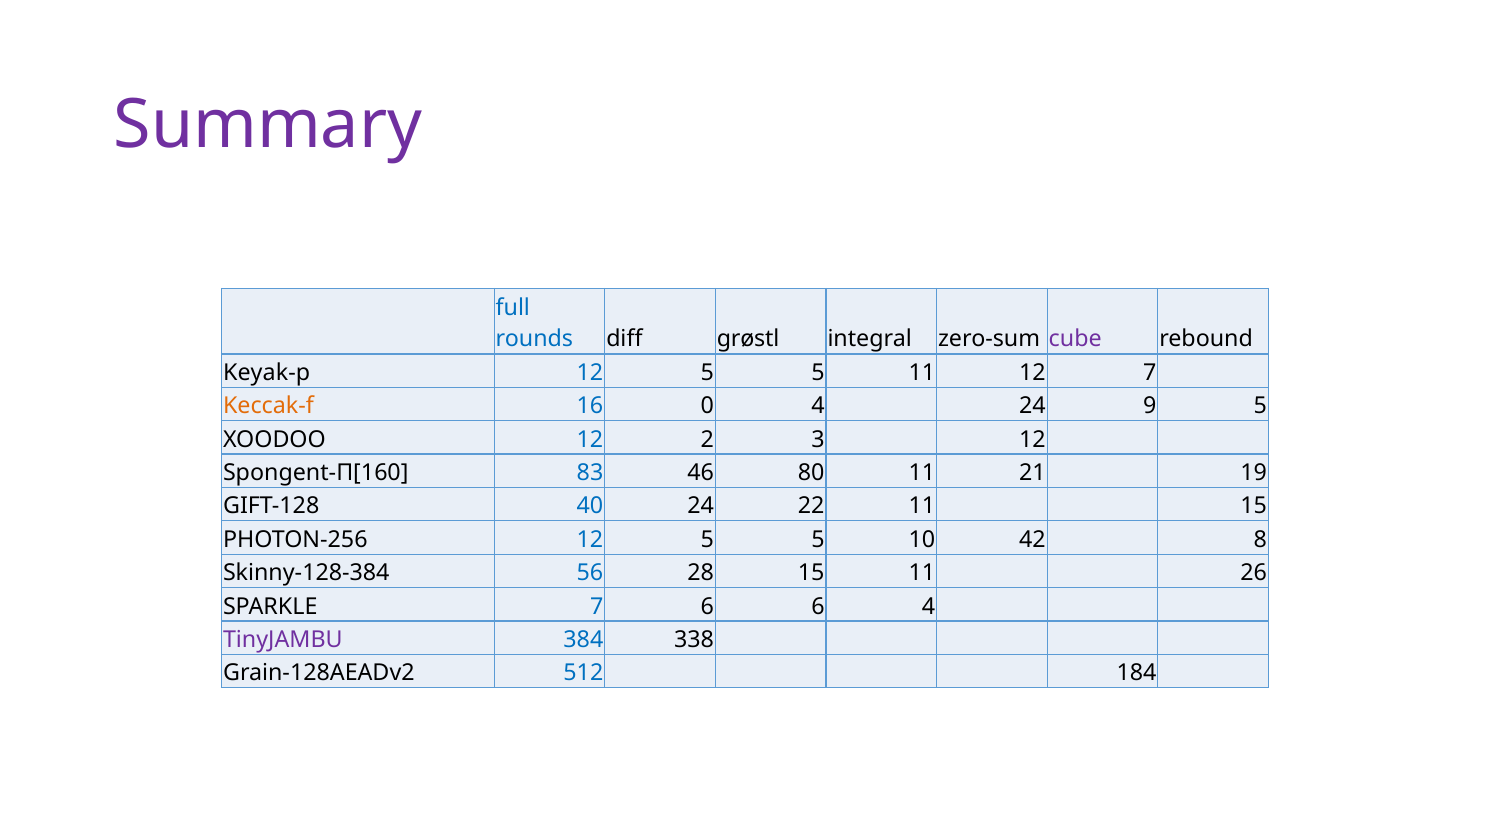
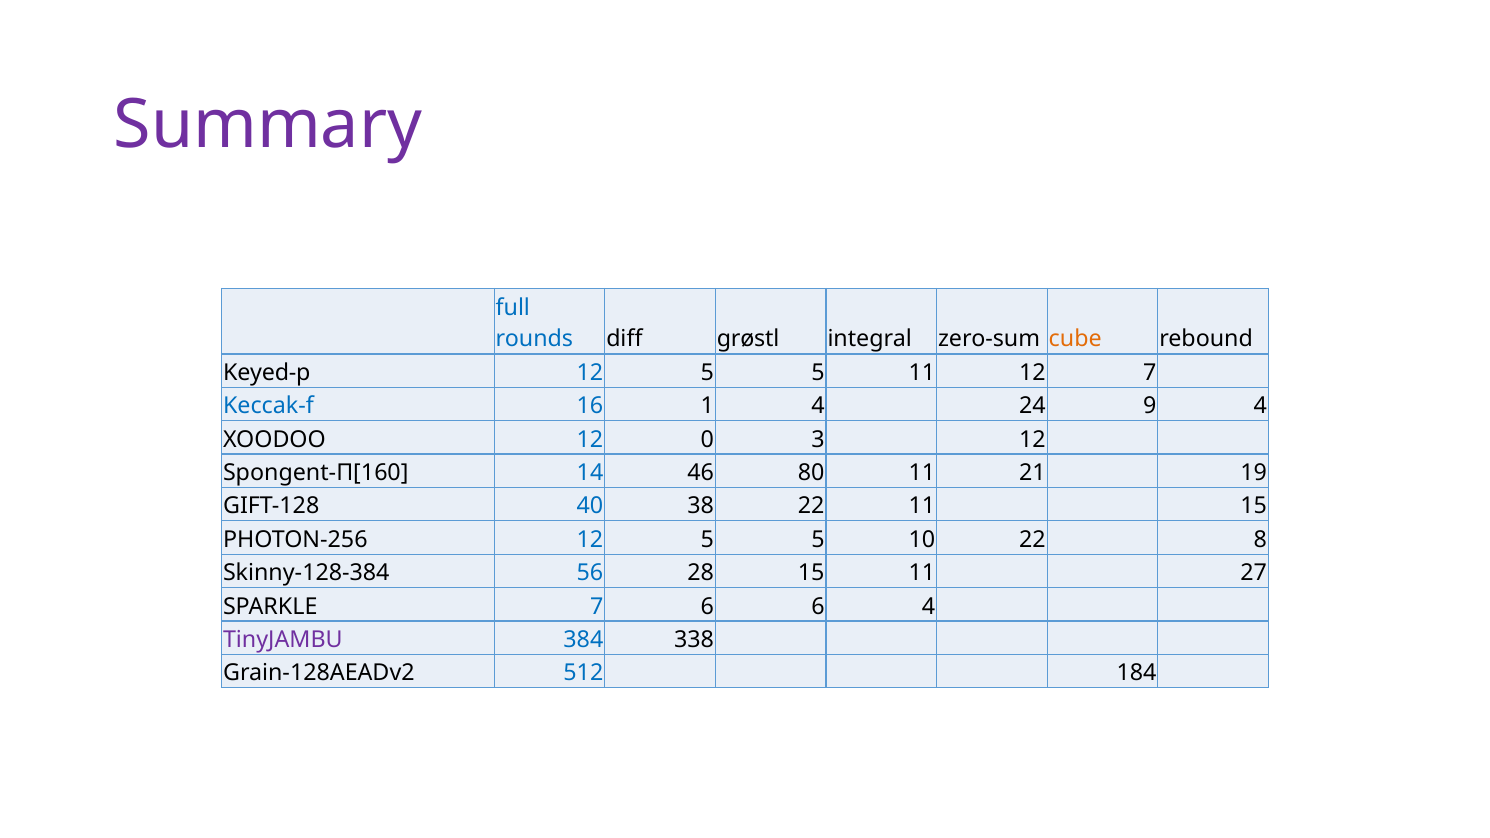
cube colour: purple -> orange
Keyak-p: Keyak-p -> Keyed-p
Keccak-f colour: orange -> blue
0: 0 -> 1
9 5: 5 -> 4
2: 2 -> 0
83: 83 -> 14
40 24: 24 -> 38
10 42: 42 -> 22
26: 26 -> 27
